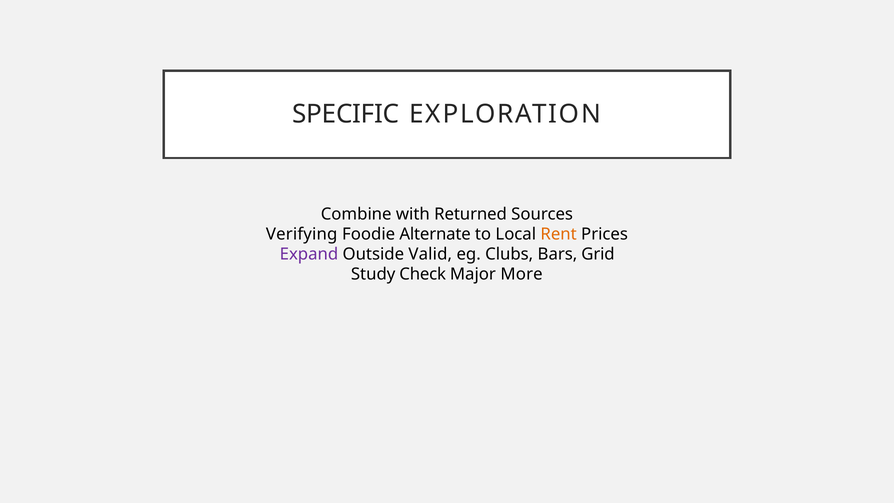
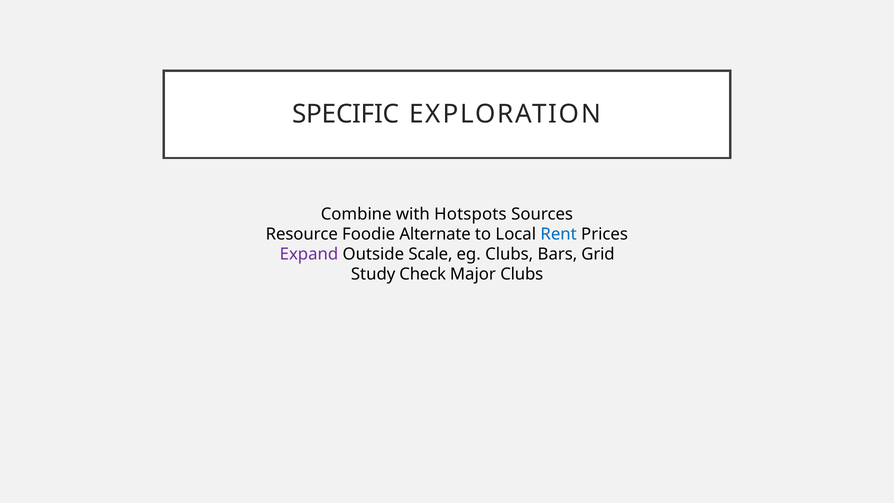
Returned: Returned -> Hotspots
Verifying: Verifying -> Resource
Rent colour: orange -> blue
Valid: Valid -> Scale
Major More: More -> Clubs
